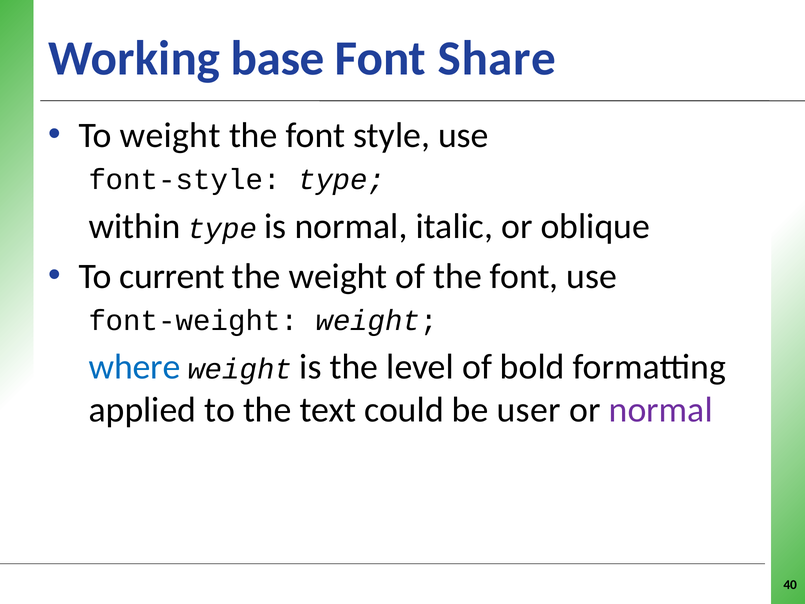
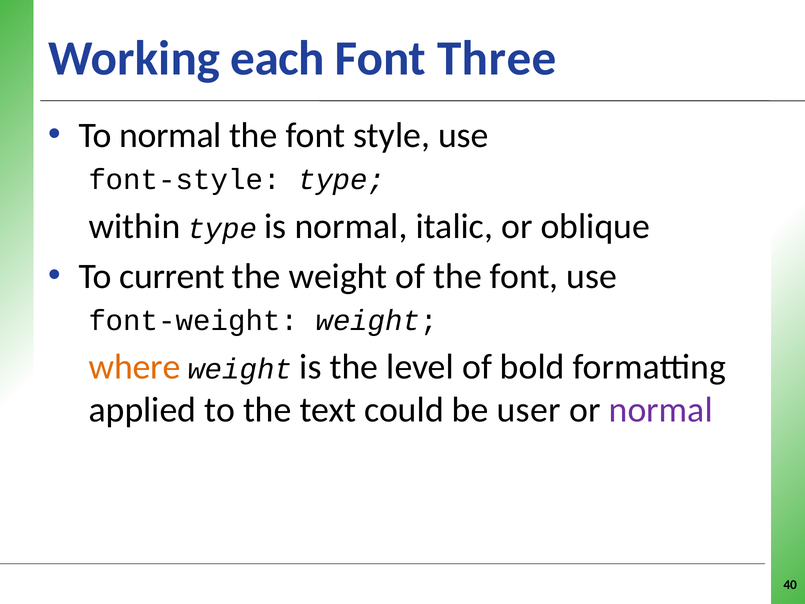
base: base -> each
Share: Share -> Three
To weight: weight -> normal
where colour: blue -> orange
